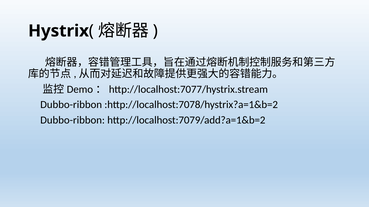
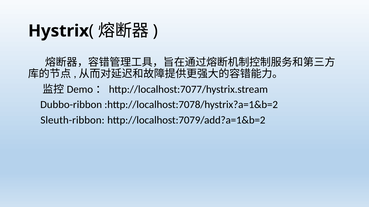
Dubbo-ribbon at (73, 120): Dubbo-ribbon -> Sleuth-ribbon
